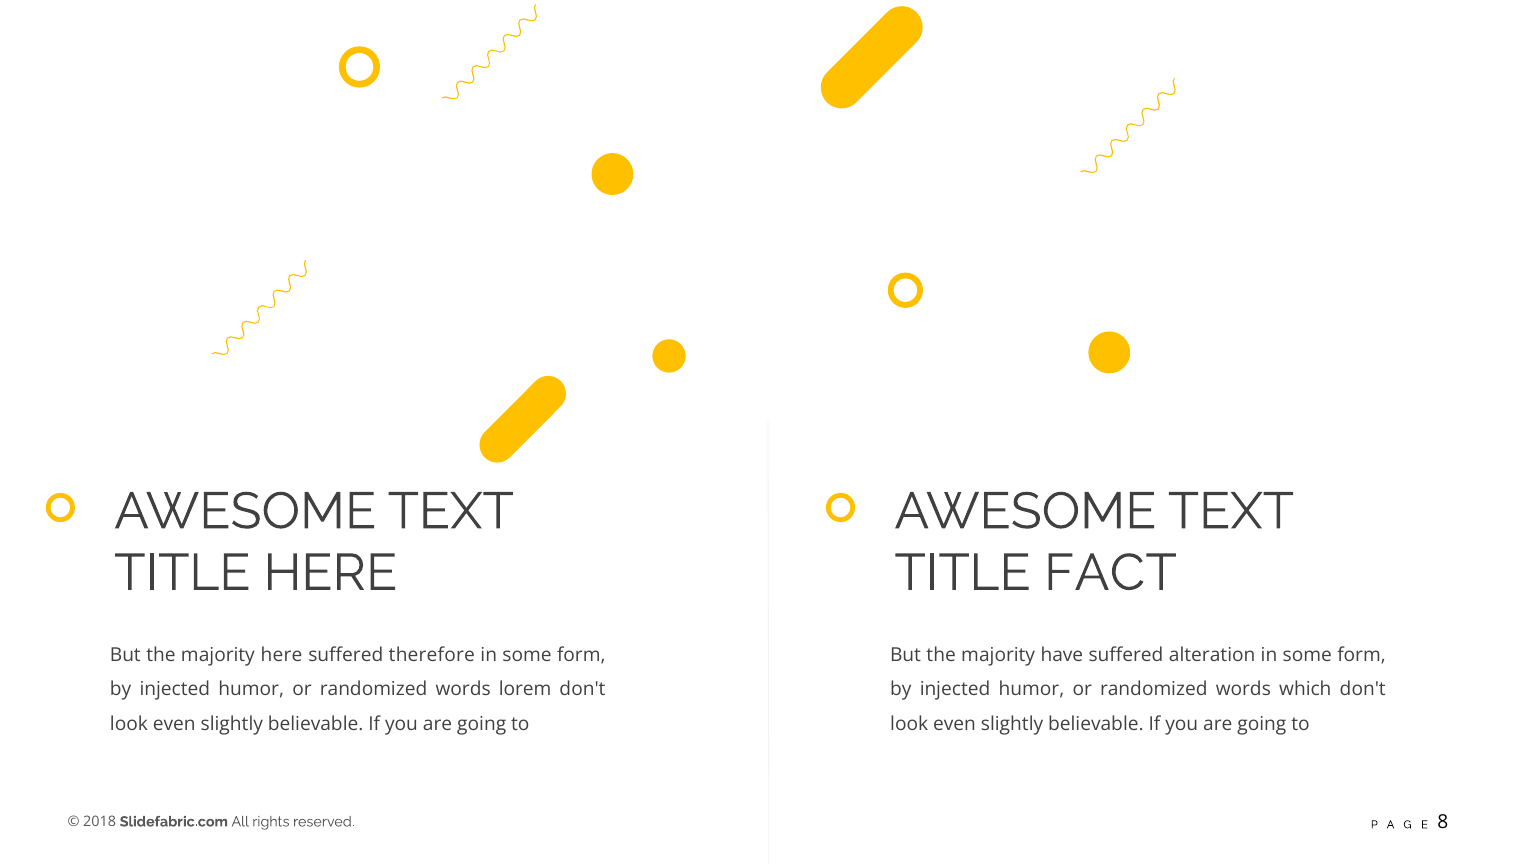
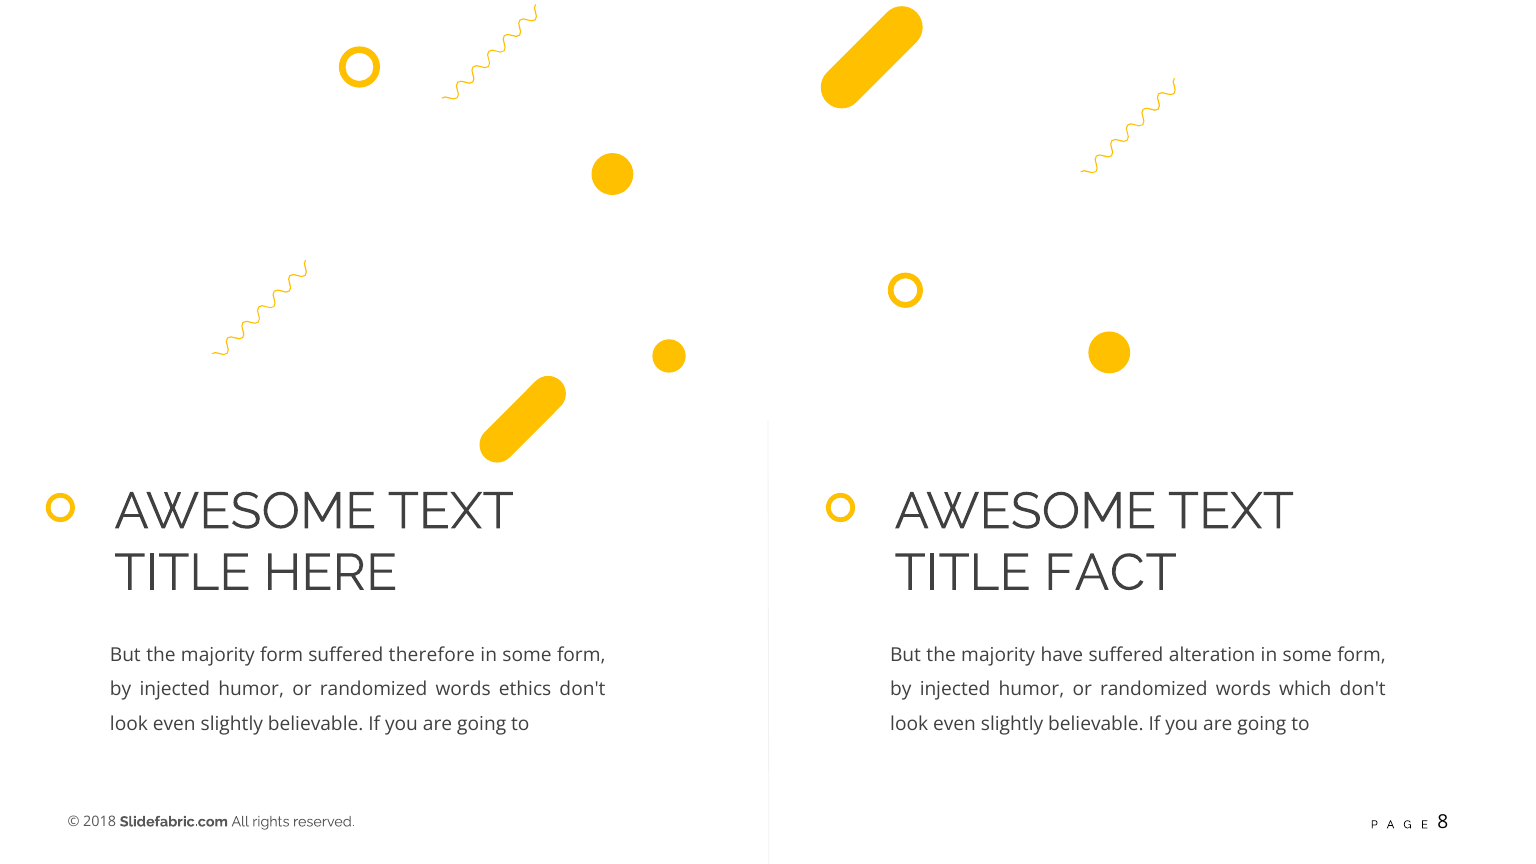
majority here: here -> form
lorem: lorem -> ethics
